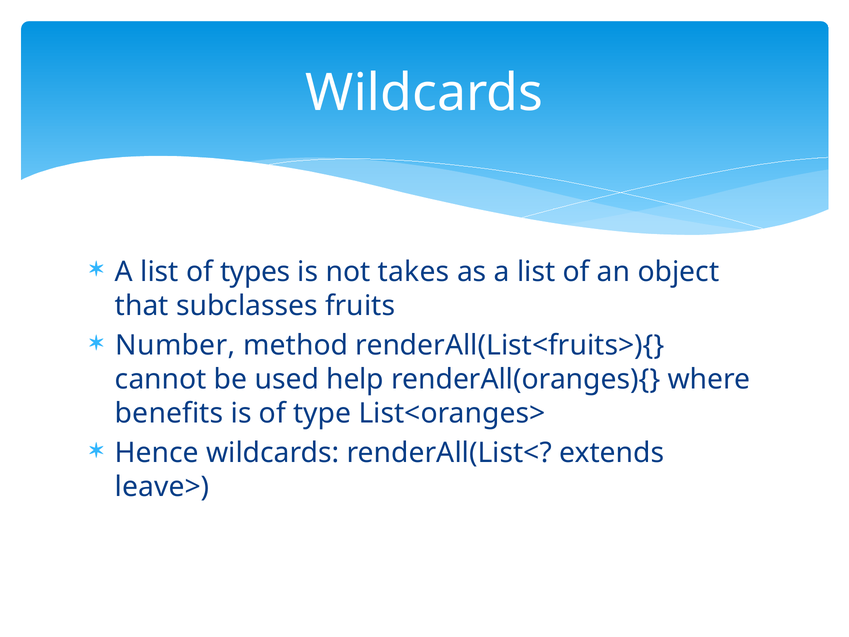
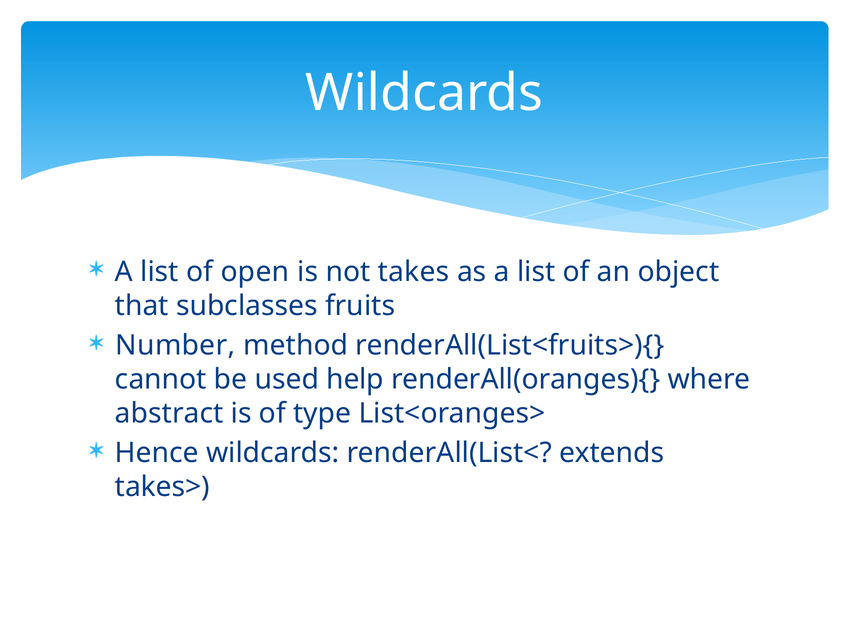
types: types -> open
benefits: benefits -> abstract
leave>: leave> -> takes>
